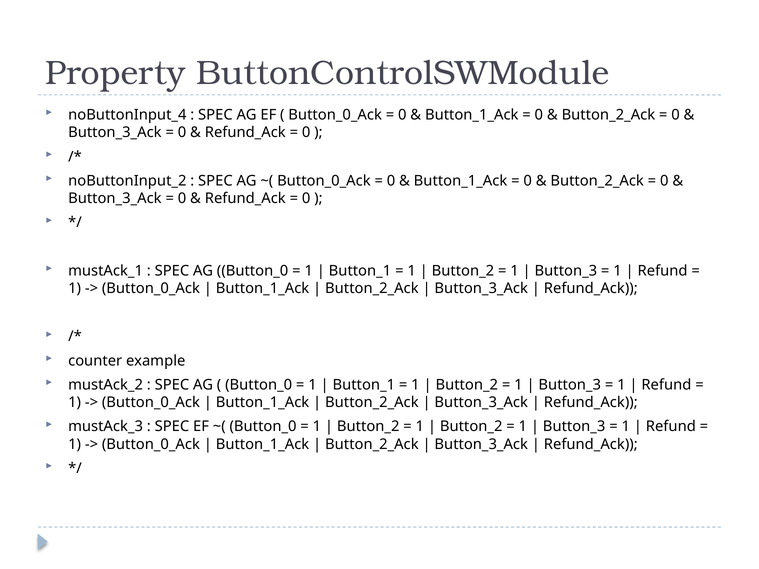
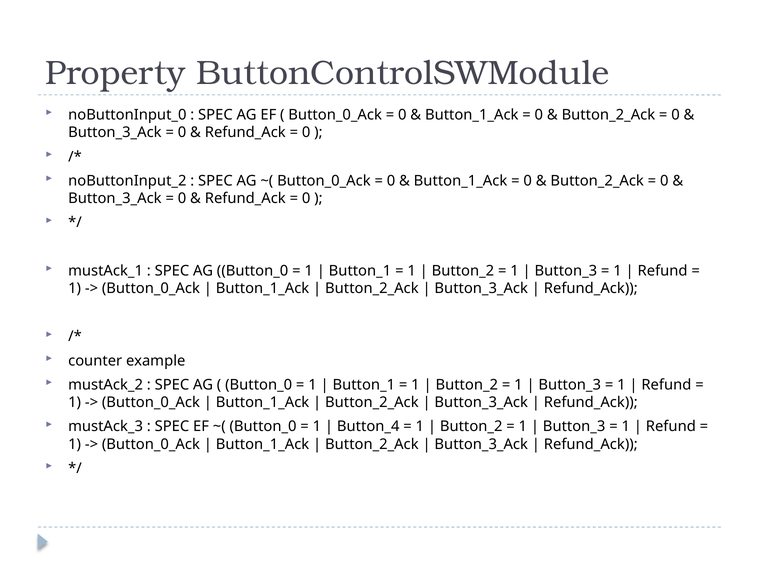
noButtonInput_4: noButtonInput_4 -> noButtonInput_0
Button_2 at (368, 427): Button_2 -> Button_4
